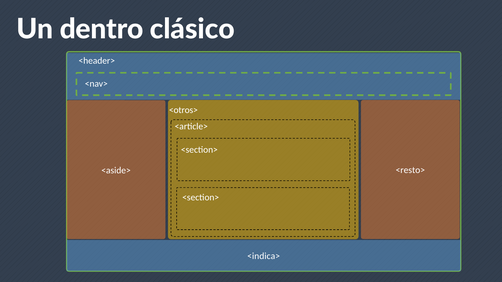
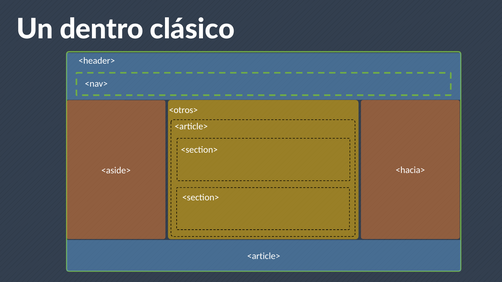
<resto>: <resto> -> <hacia>
<indica> at (264, 256): <indica> -> <article>
